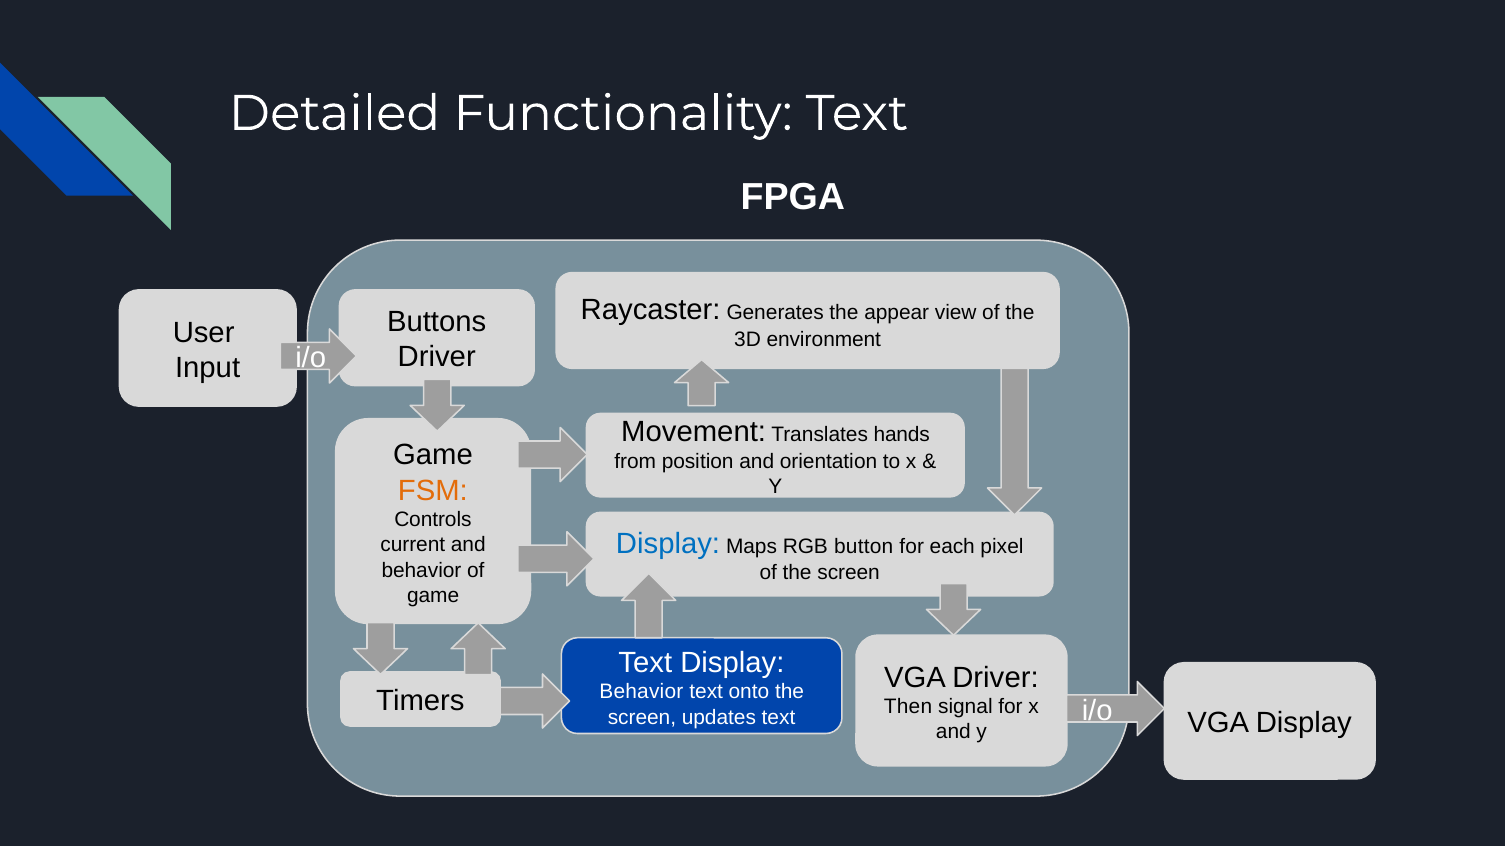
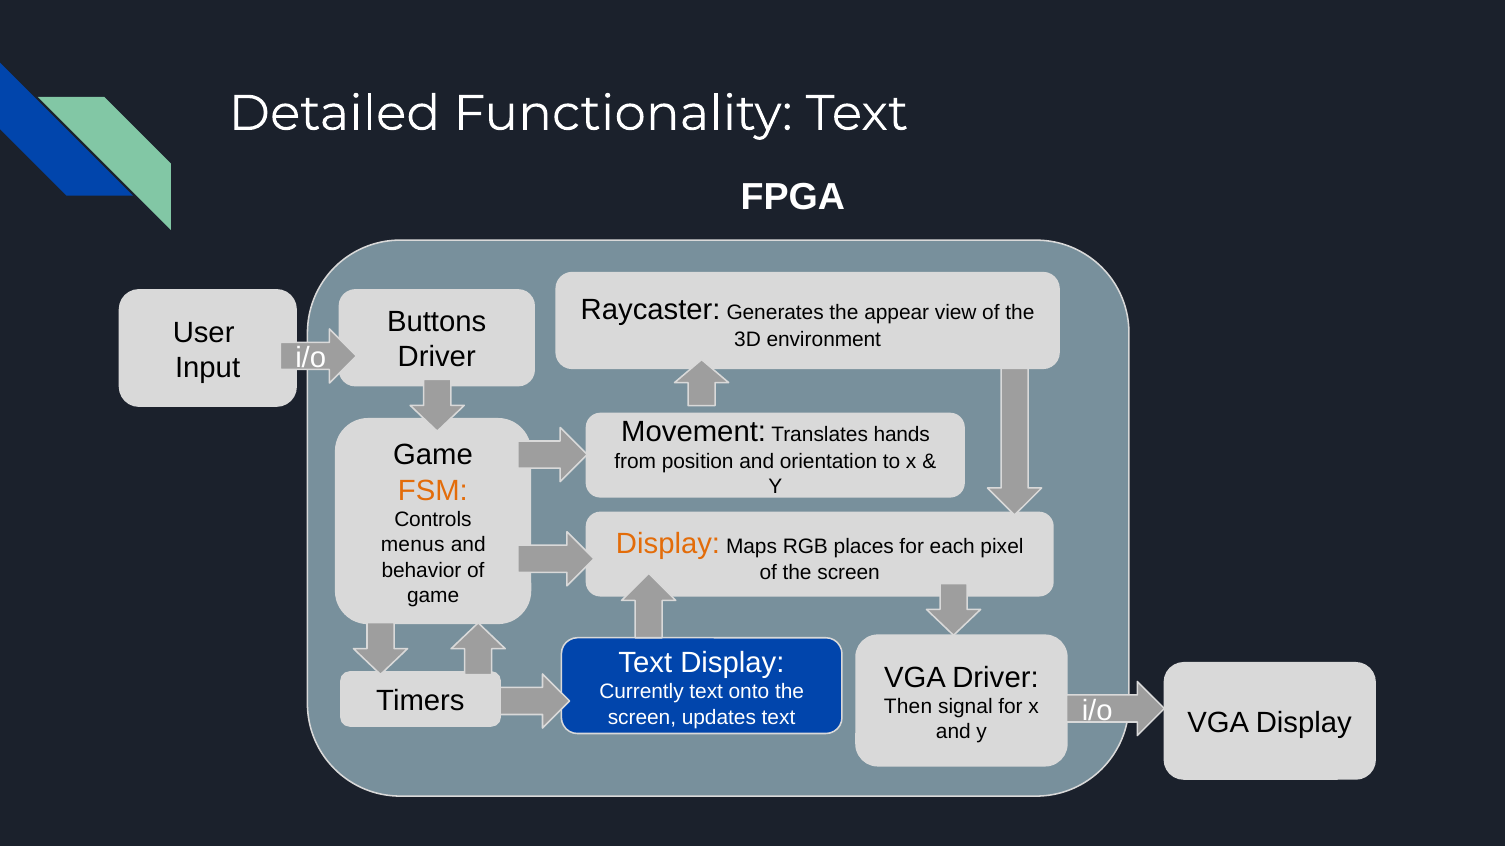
Display at (668, 544) colour: blue -> orange
button: button -> places
current: current -> menus
Behavior at (641, 693): Behavior -> Currently
